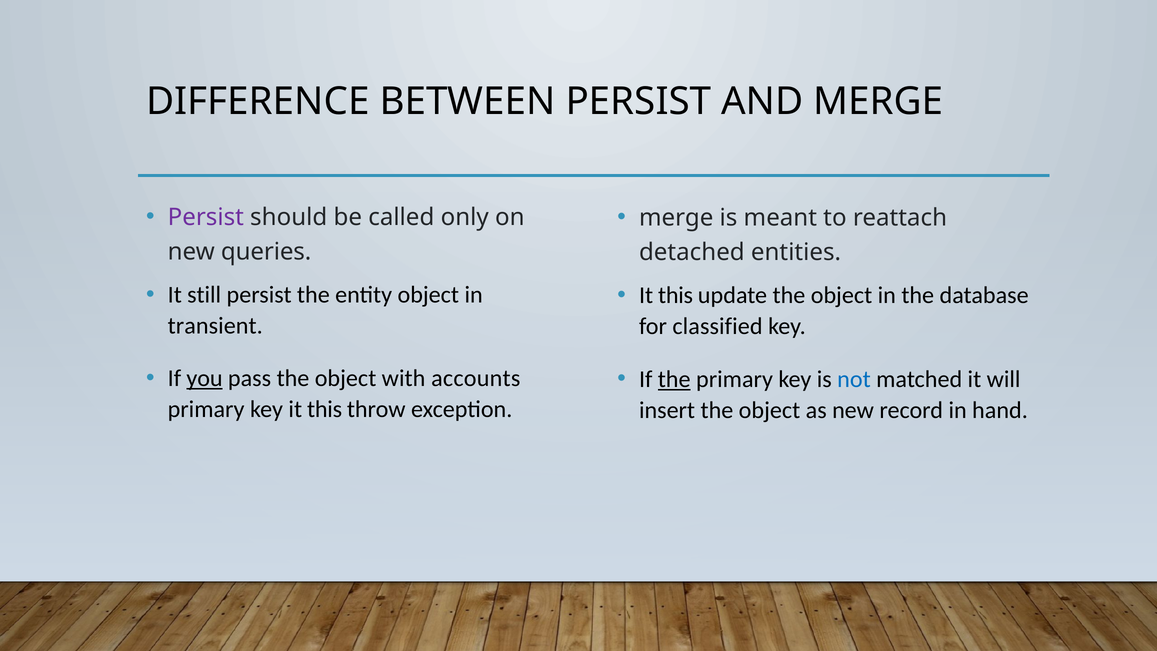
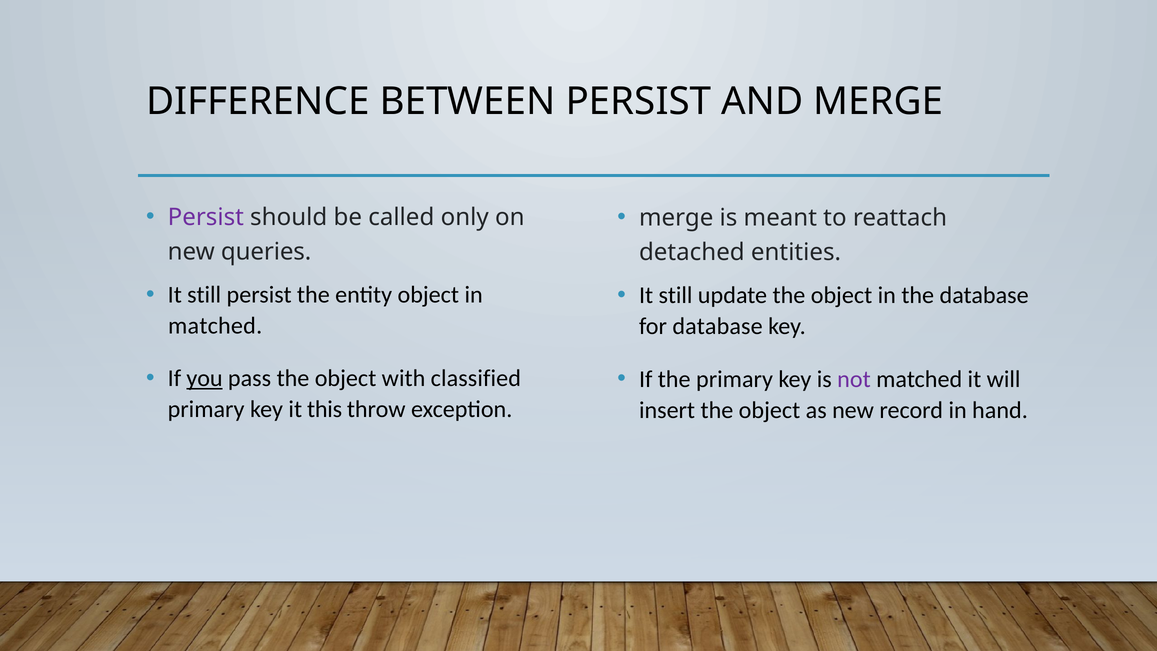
this at (676, 295): this -> still
transient at (215, 326): transient -> matched
for classified: classified -> database
accounts: accounts -> classified
the at (674, 379) underline: present -> none
not colour: blue -> purple
